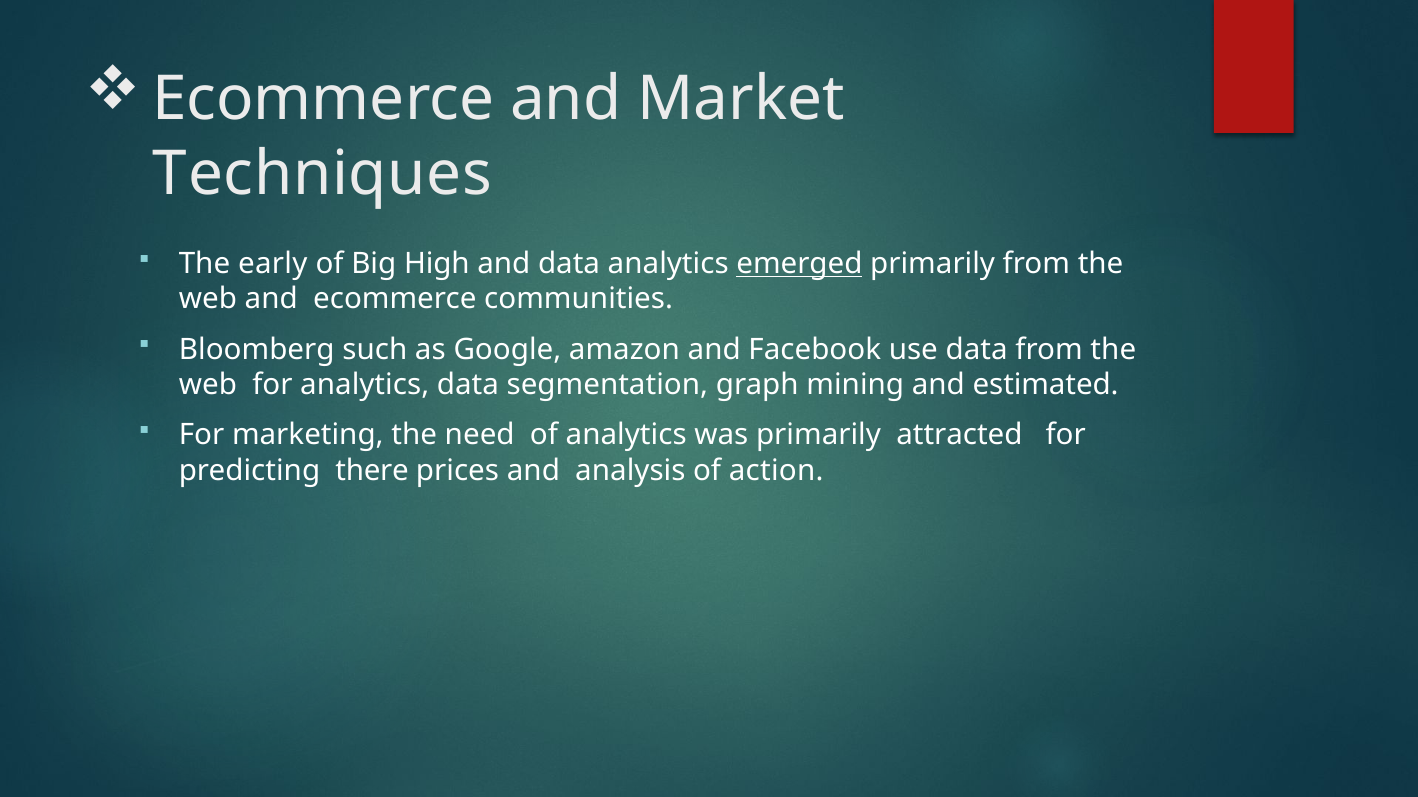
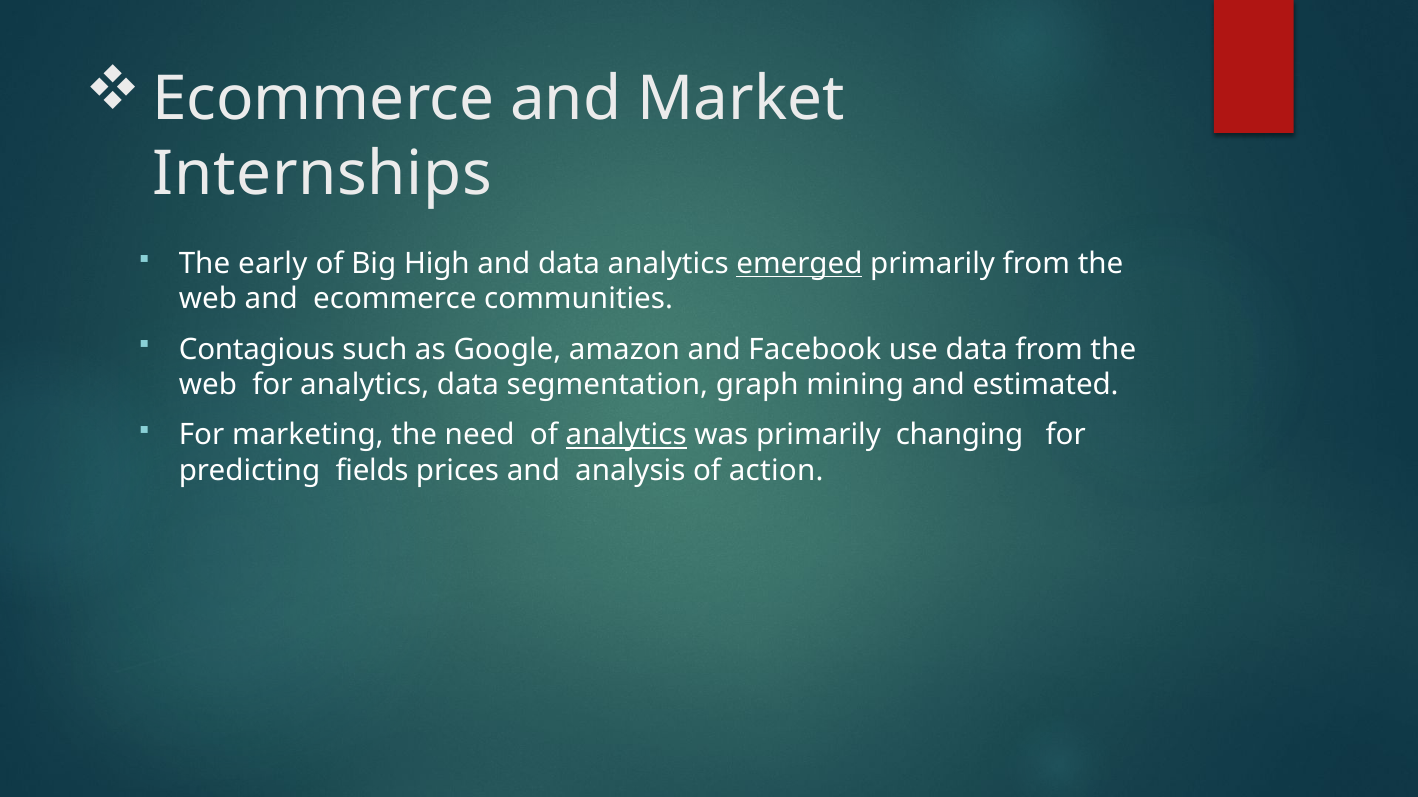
Techniques: Techniques -> Internships
Bloomberg: Bloomberg -> Contagious
analytics at (626, 435) underline: none -> present
attracted: attracted -> changing
there: there -> fields
